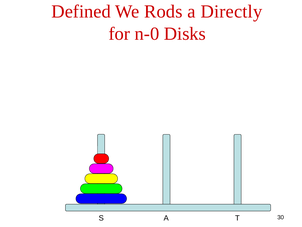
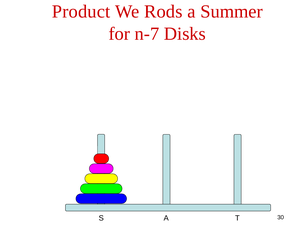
Defined: Defined -> Product
Directly: Directly -> Summer
n-0: n-0 -> n-7
